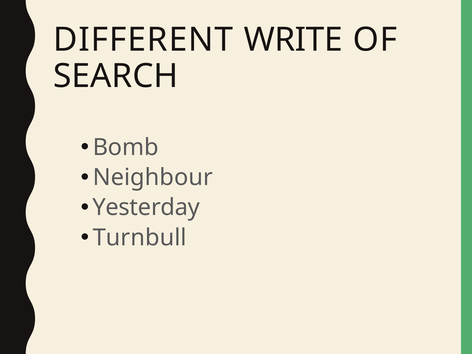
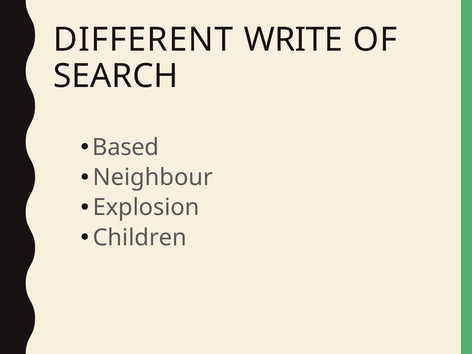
Bomb: Bomb -> Based
Yesterday: Yesterday -> Explosion
Turnbull: Turnbull -> Children
